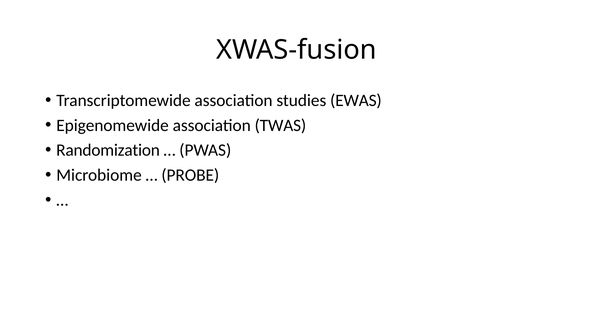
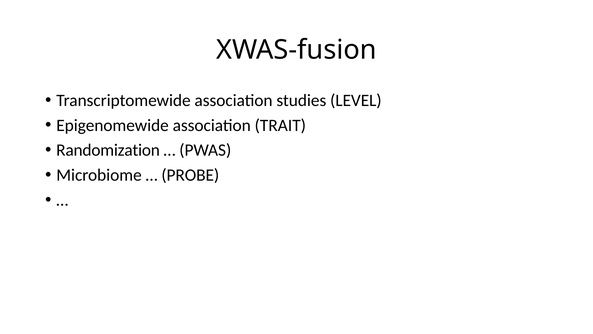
EWAS: EWAS -> LEVEL
TWAS: TWAS -> TRAIT
